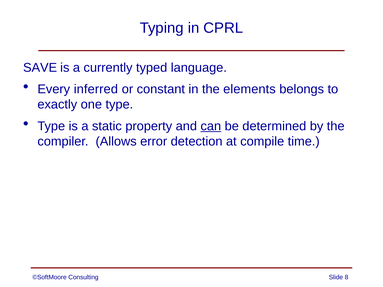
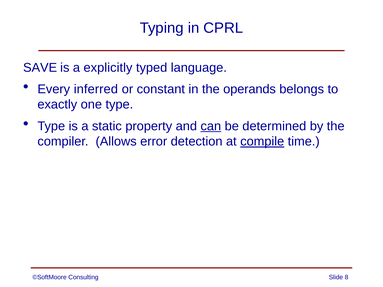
currently: currently -> explicitly
elements: elements -> operands
compile underline: none -> present
